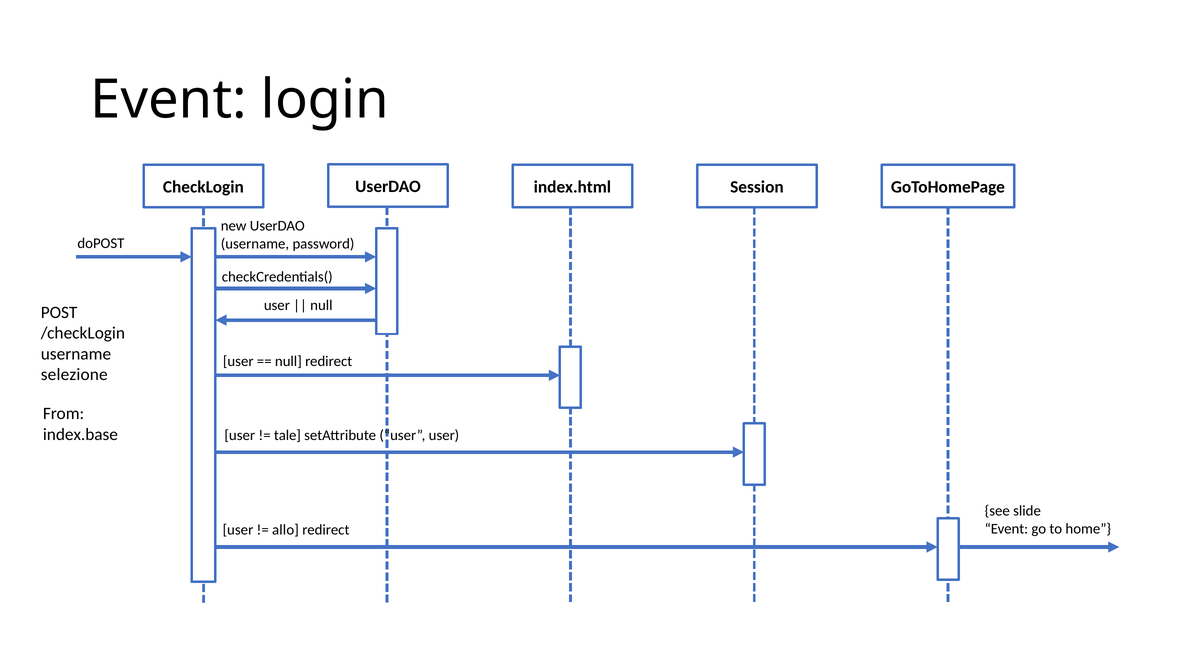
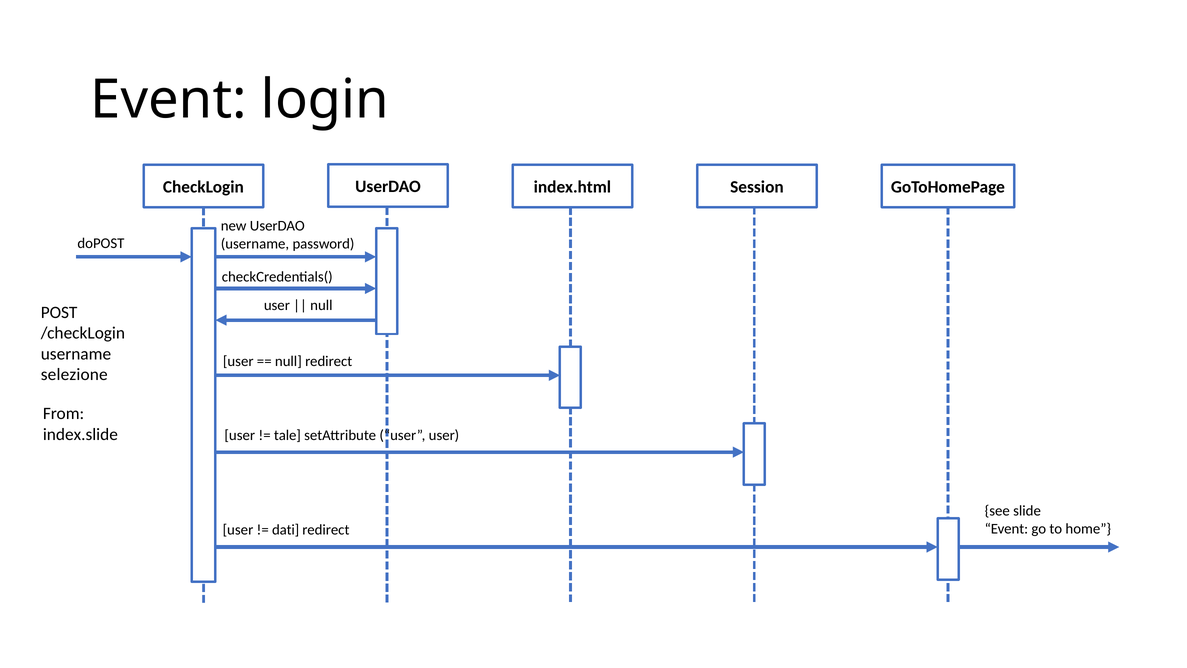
index.base: index.base -> index.slide
allo: allo -> dati
